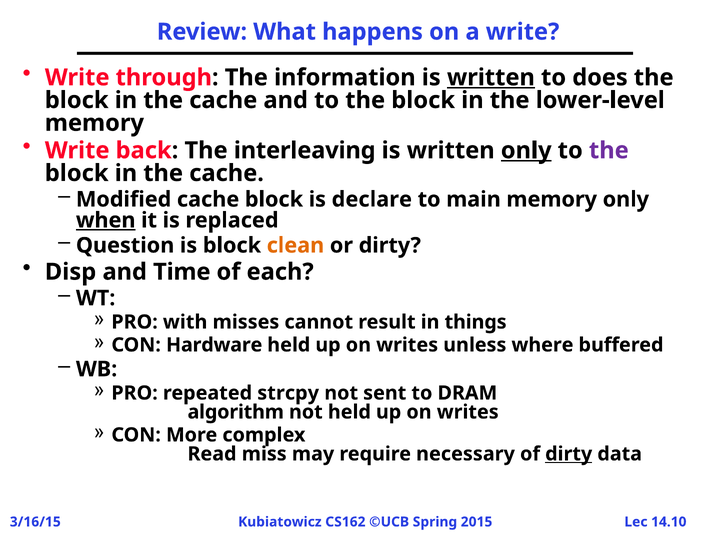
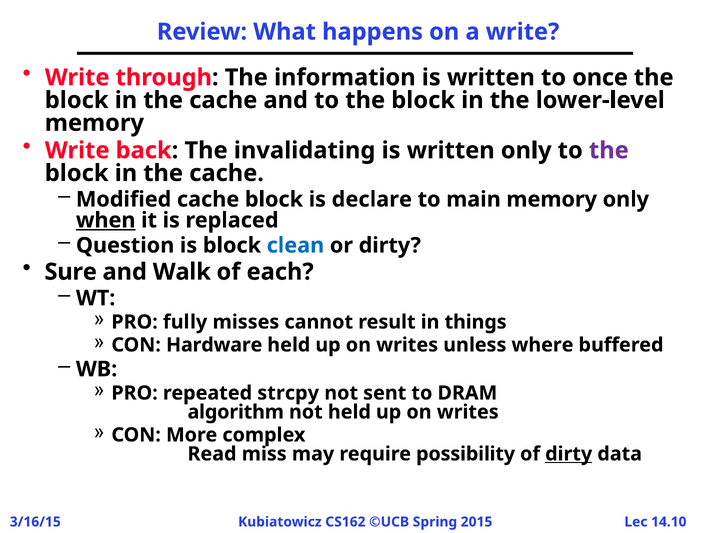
written at (491, 77) underline: present -> none
does: does -> once
interleaving: interleaving -> invalidating
only at (526, 150) underline: present -> none
clean colour: orange -> blue
Disp: Disp -> Sure
Time: Time -> Walk
with: with -> fully
necessary: necessary -> possibility
